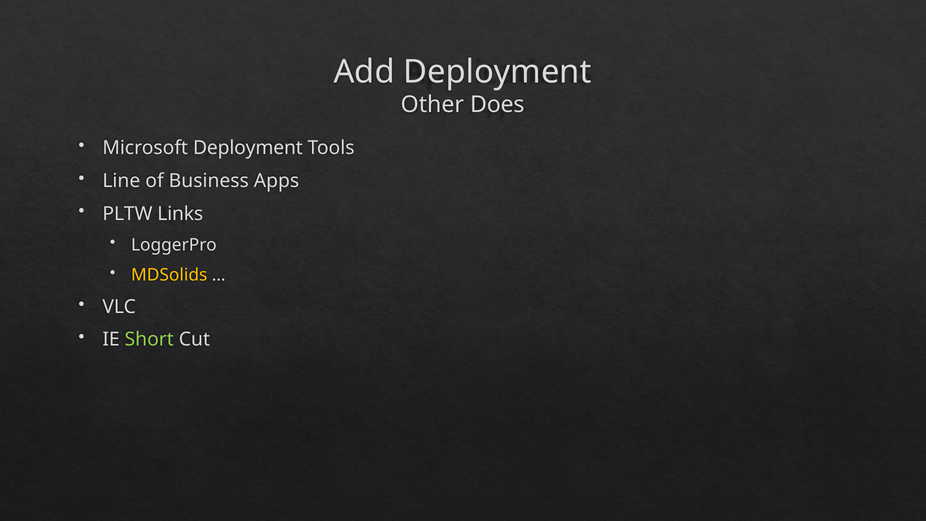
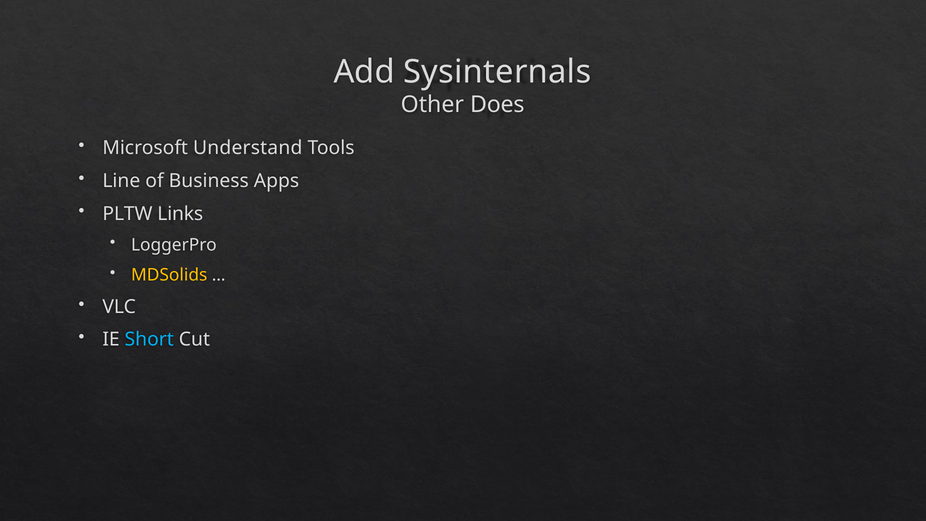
Add Deployment: Deployment -> Sysinternals
Microsoft Deployment: Deployment -> Understand
Short colour: light green -> light blue
